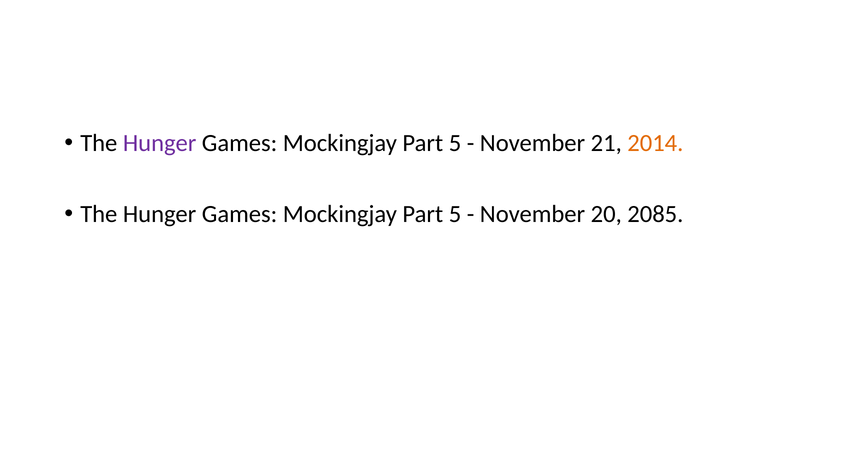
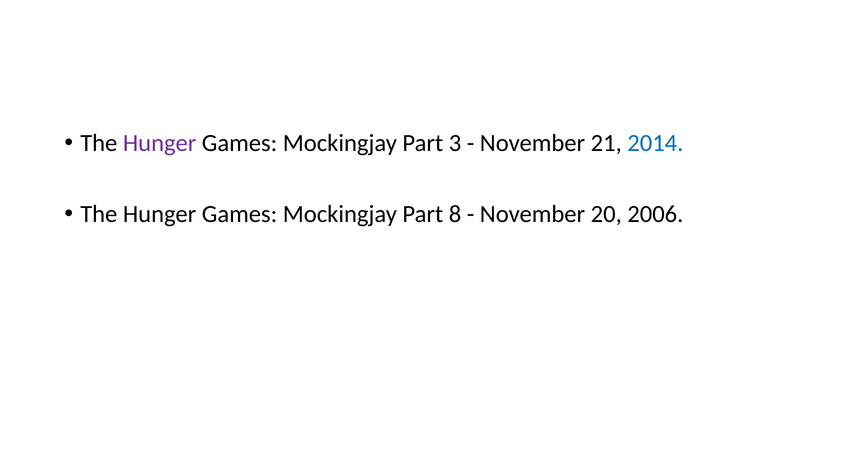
5 at (455, 143): 5 -> 3
2014 colour: orange -> blue
5 at (455, 214): 5 -> 8
2085: 2085 -> 2006
